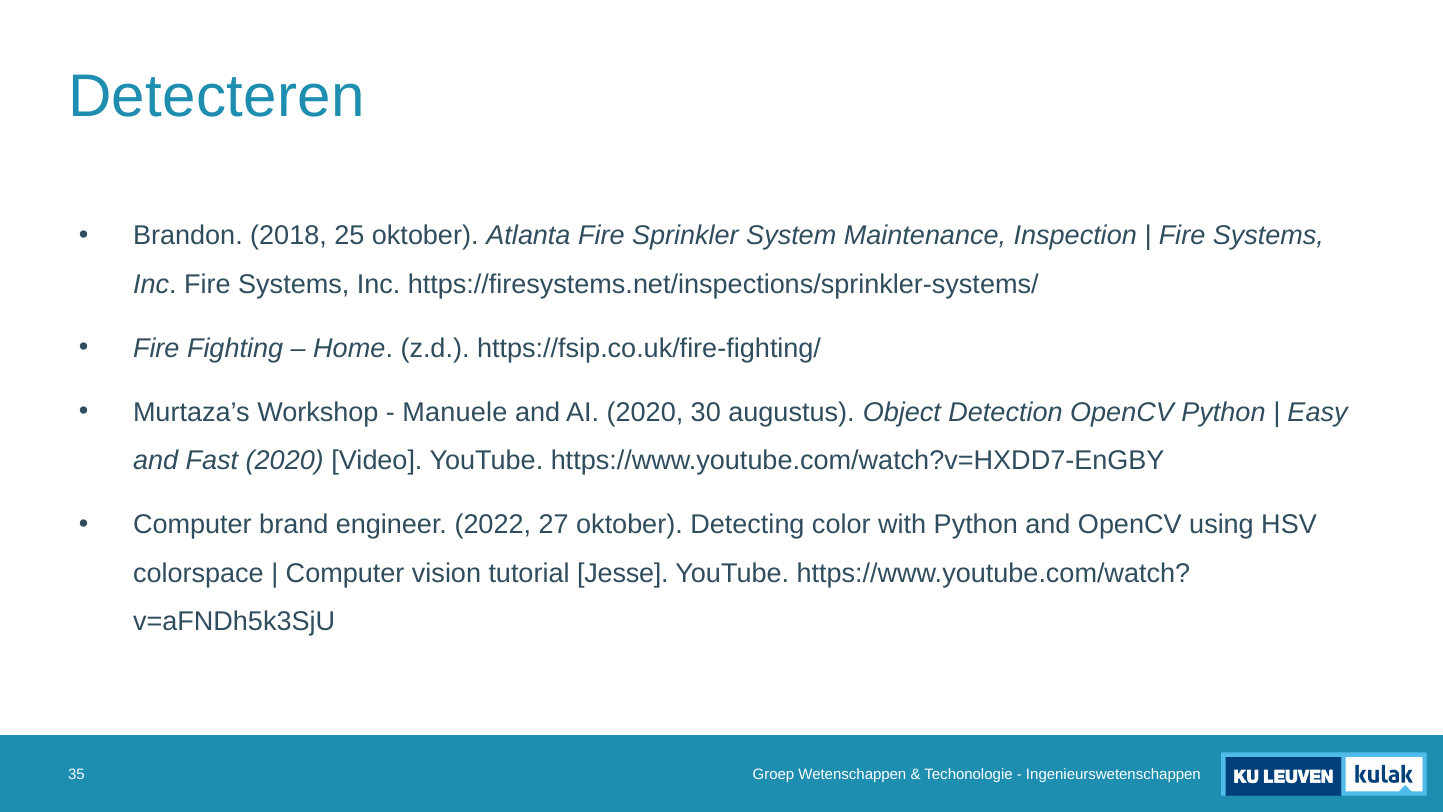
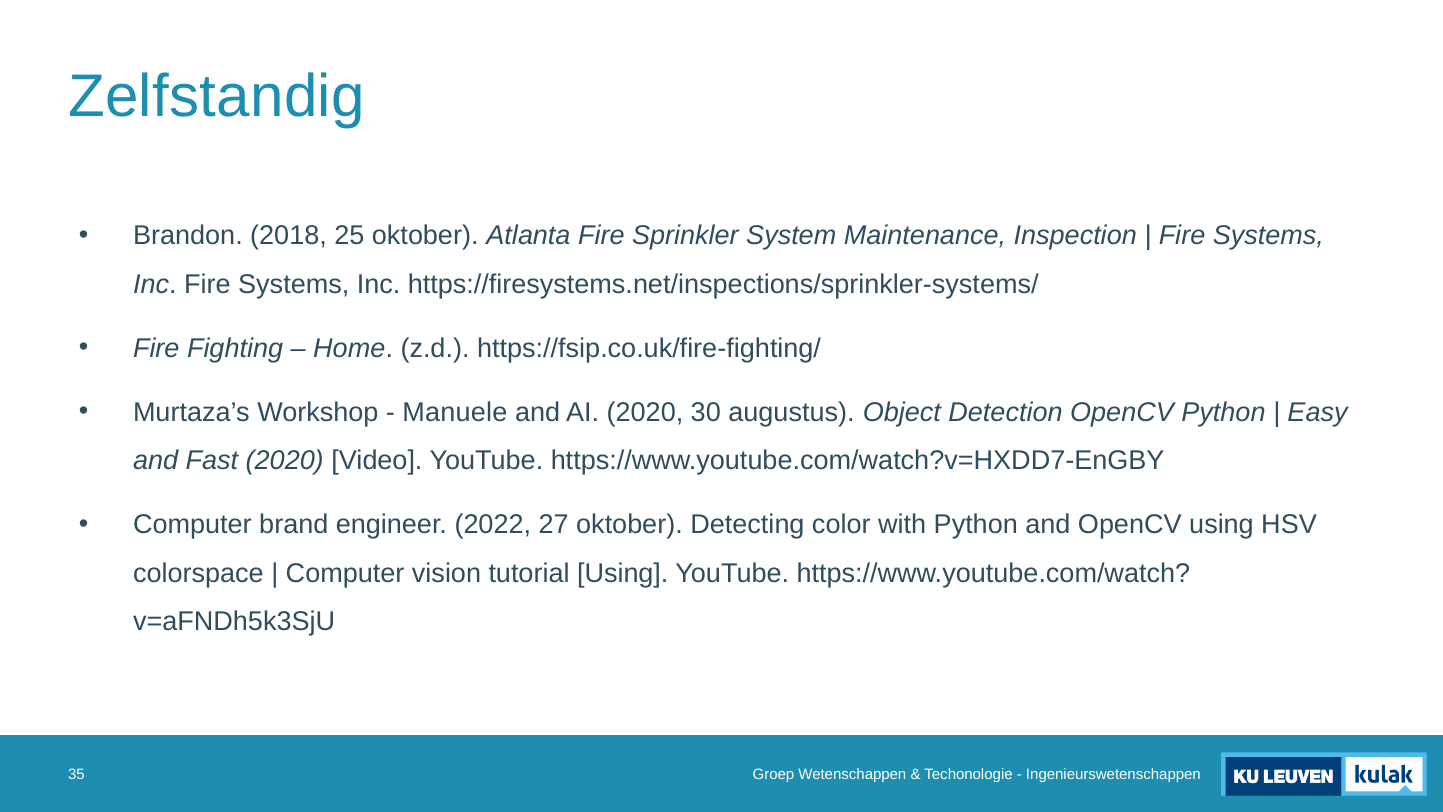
Detecteren: Detecteren -> Zelfstandig
tutorial Jesse: Jesse -> Using
